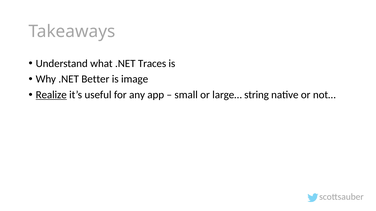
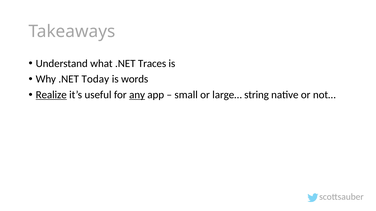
Better: Better -> Today
image: image -> words
any underline: none -> present
